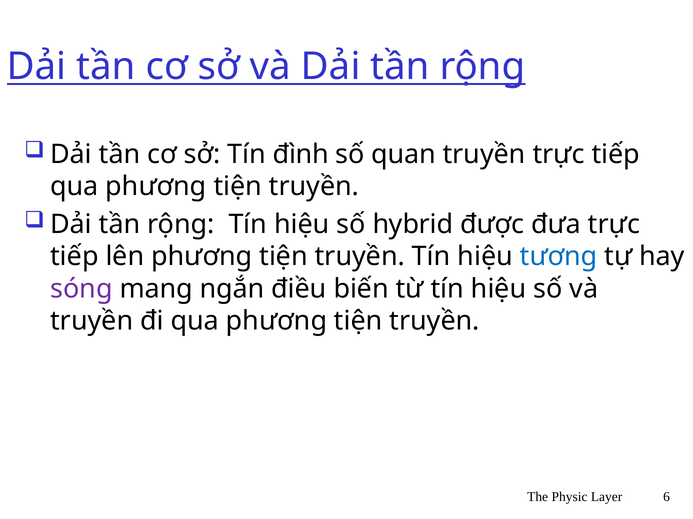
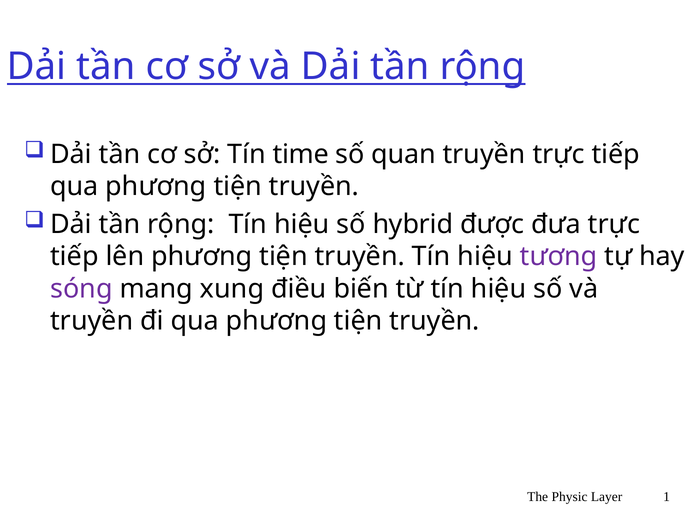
đình: đình -> time
tương colour: blue -> purple
ngắn: ngắn -> xung
6: 6 -> 1
